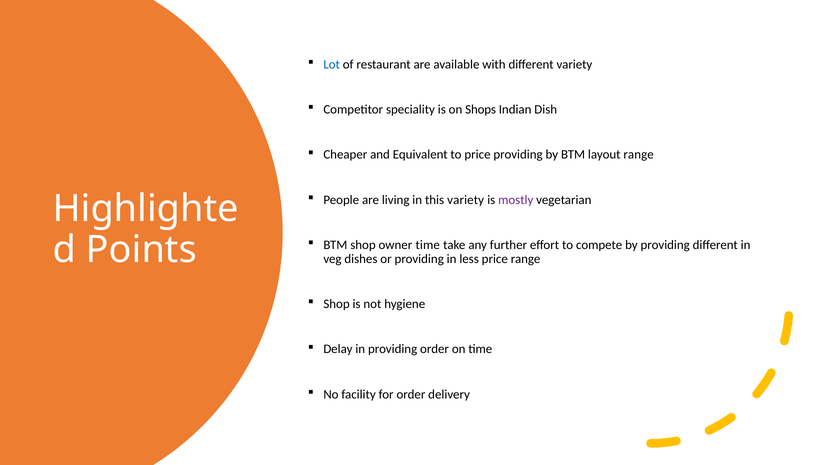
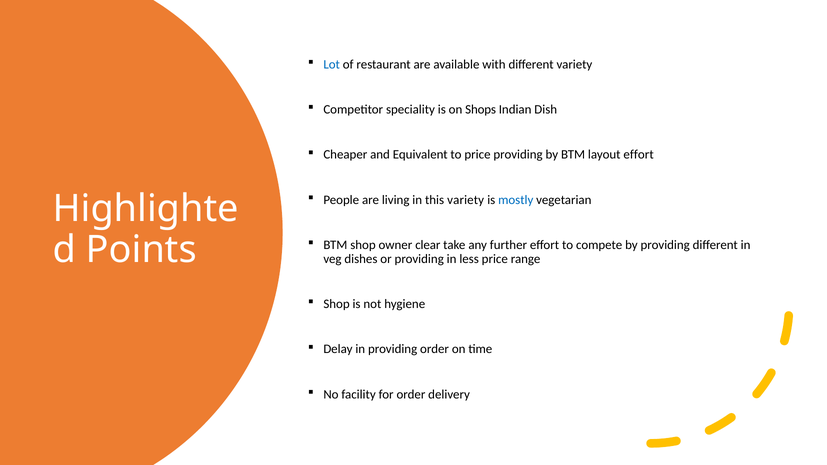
layout range: range -> effort
mostly colour: purple -> blue
owner time: time -> clear
